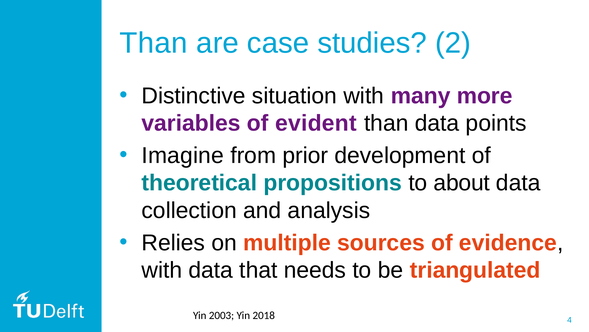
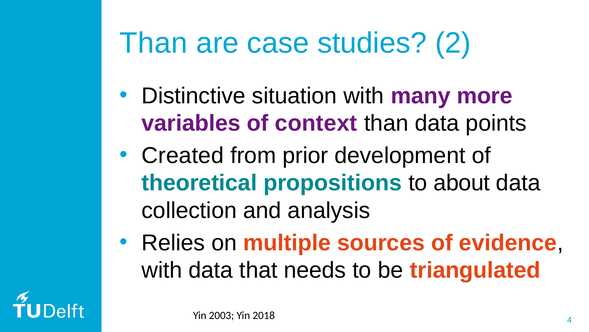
evident: evident -> context
Imagine: Imagine -> Created
